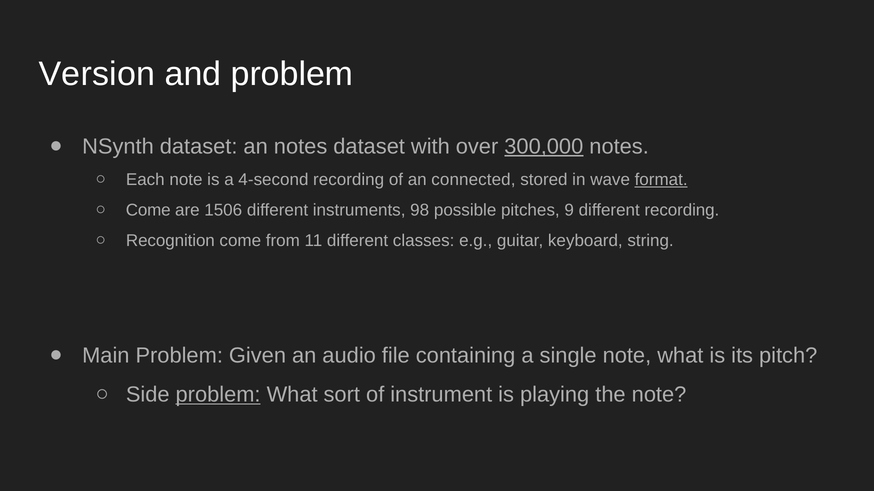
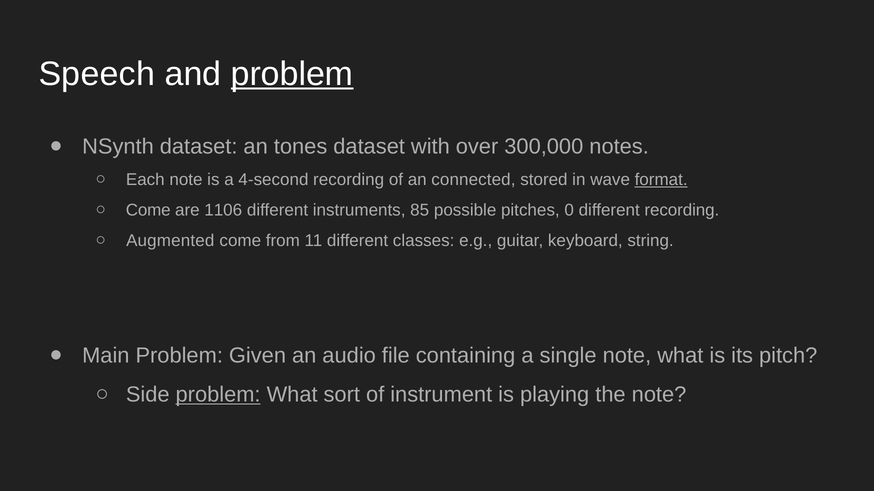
Version: Version -> Speech
problem at (292, 74) underline: none -> present
an notes: notes -> tones
300,000 underline: present -> none
1506: 1506 -> 1106
98: 98 -> 85
9: 9 -> 0
Recognition: Recognition -> Augmented
